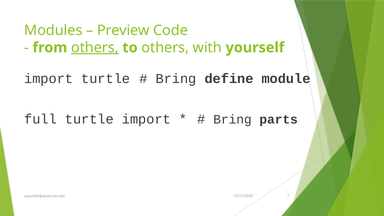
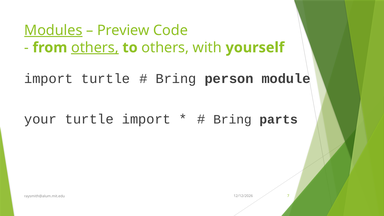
Modules underline: none -> present
define: define -> person
full: full -> your
